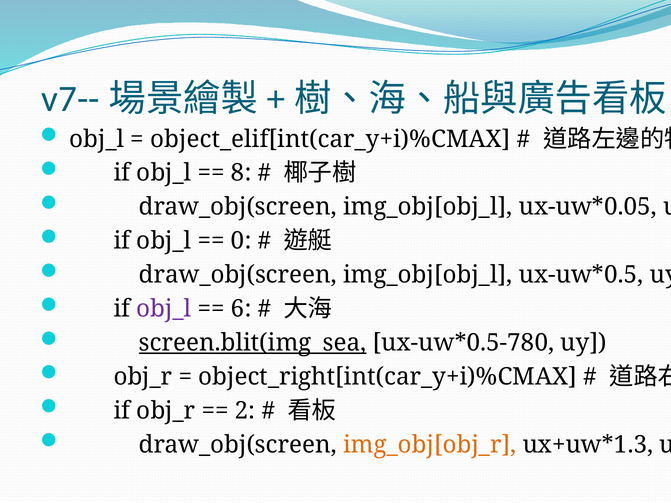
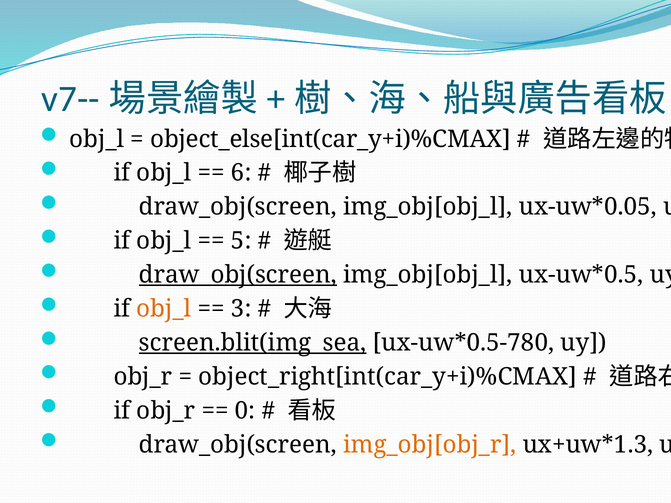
object_elif[int(car_y+i)%CMAX: object_elif[int(car_y+i)%CMAX -> object_else[int(car_y+i)%CMAX
8: 8 -> 6
0: 0 -> 5
draw_obj(screen at (238, 275) underline: none -> present
obj_l at (164, 309) colour: purple -> orange
6: 6 -> 3
2: 2 -> 0
